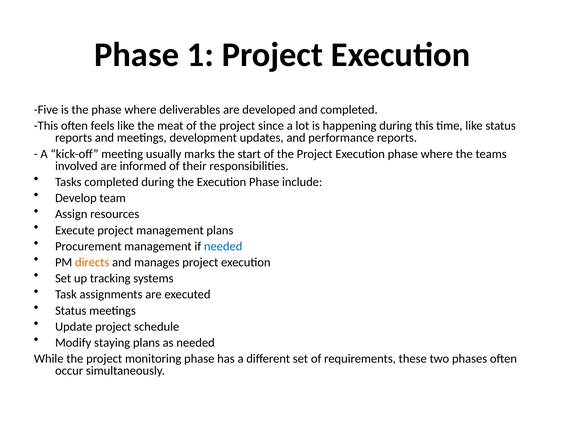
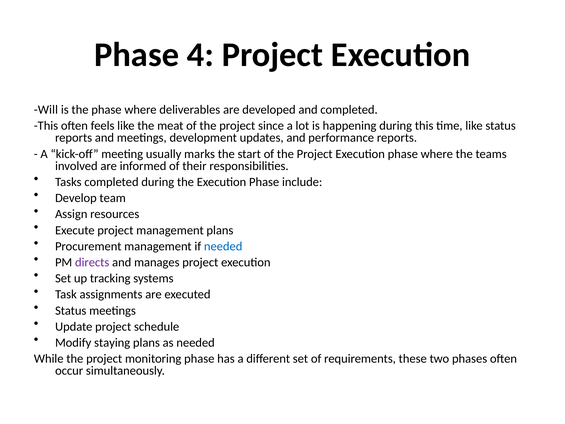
1: 1 -> 4
Five: Five -> Will
directs colour: orange -> purple
